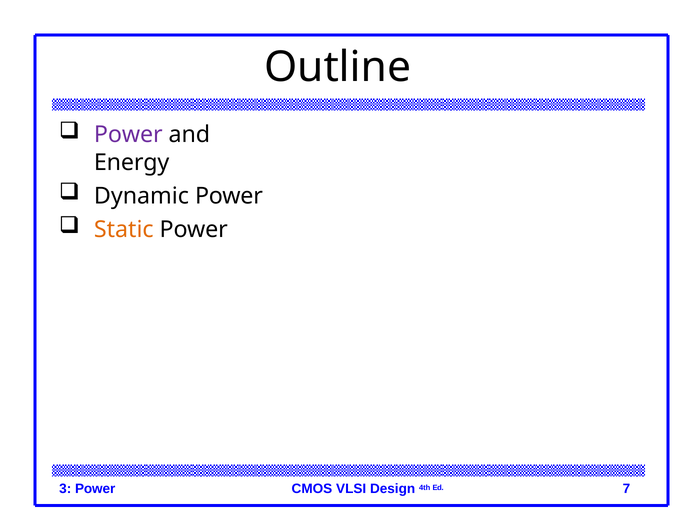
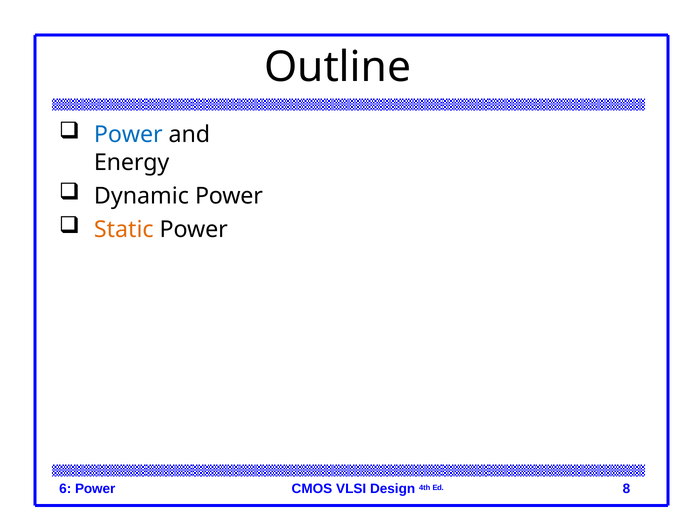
Power at (128, 135) colour: purple -> blue
3: 3 -> 6
7: 7 -> 8
